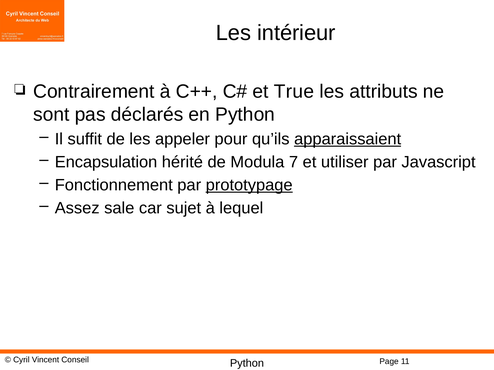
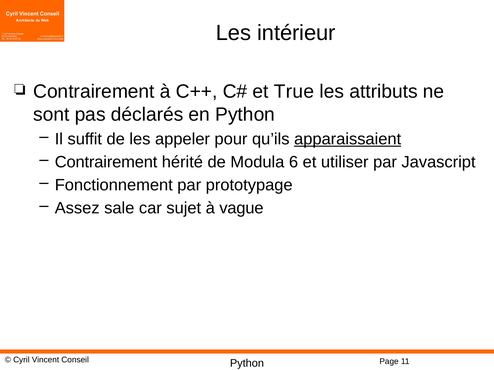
Encapsulation at (106, 162): Encapsulation -> Contrairement
7: 7 -> 6
prototypage underline: present -> none
lequel: lequel -> vague
